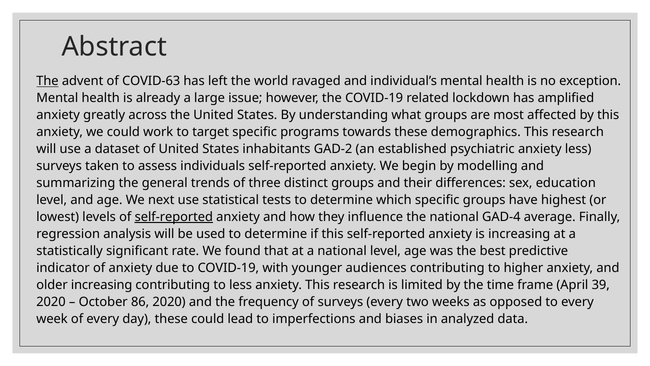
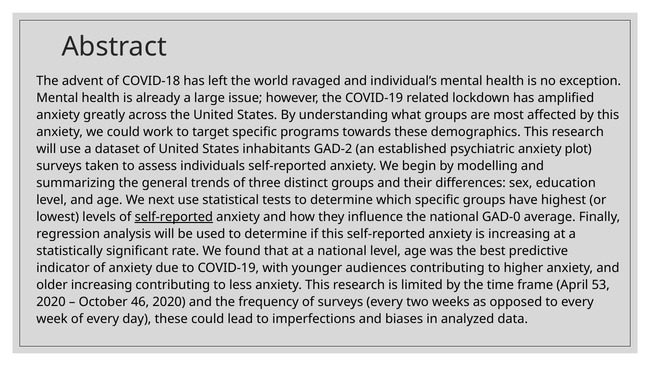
The at (47, 81) underline: present -> none
COVID-63: COVID-63 -> COVID-18
anxiety less: less -> plot
GAD-4: GAD-4 -> GAD-0
39: 39 -> 53
86: 86 -> 46
